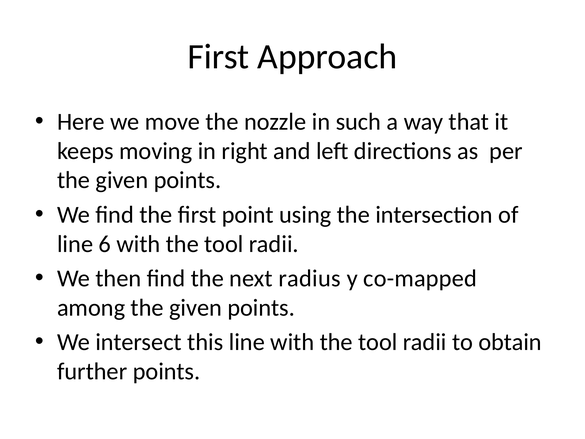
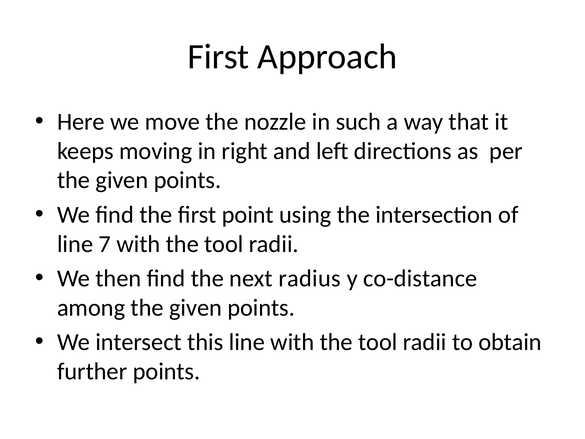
6: 6 -> 7
co-mapped: co-mapped -> co-distance
